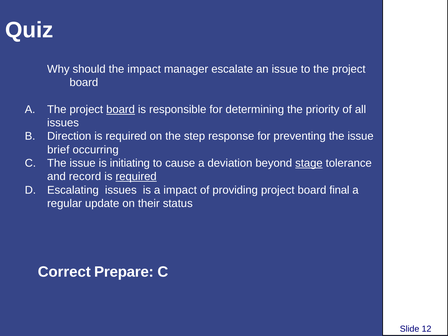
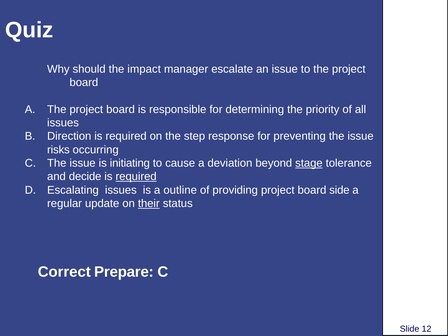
board at (121, 109) underline: present -> none
brief: brief -> risks
record: record -> decide
a impact: impact -> outline
final: final -> side
their underline: none -> present
